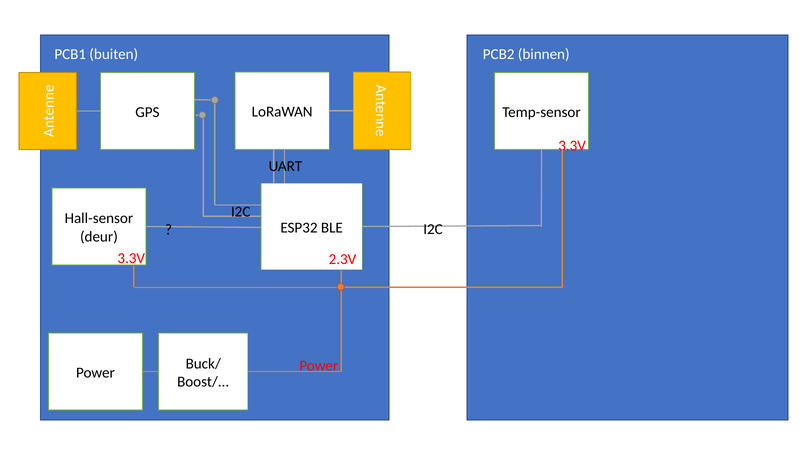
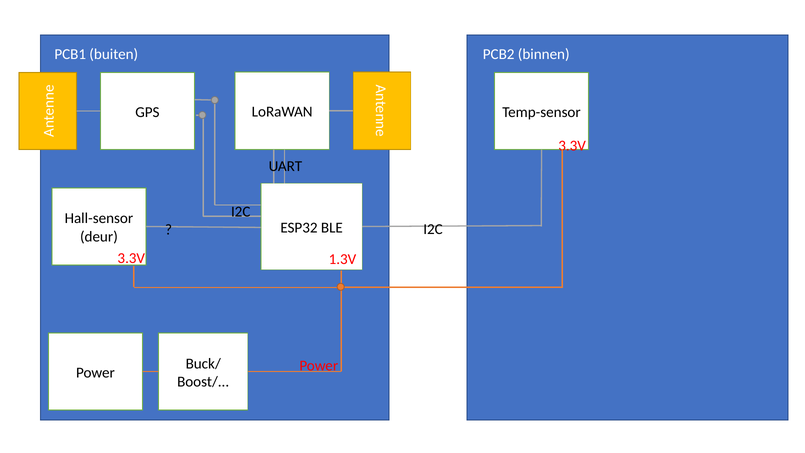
2.3V: 2.3V -> 1.3V
